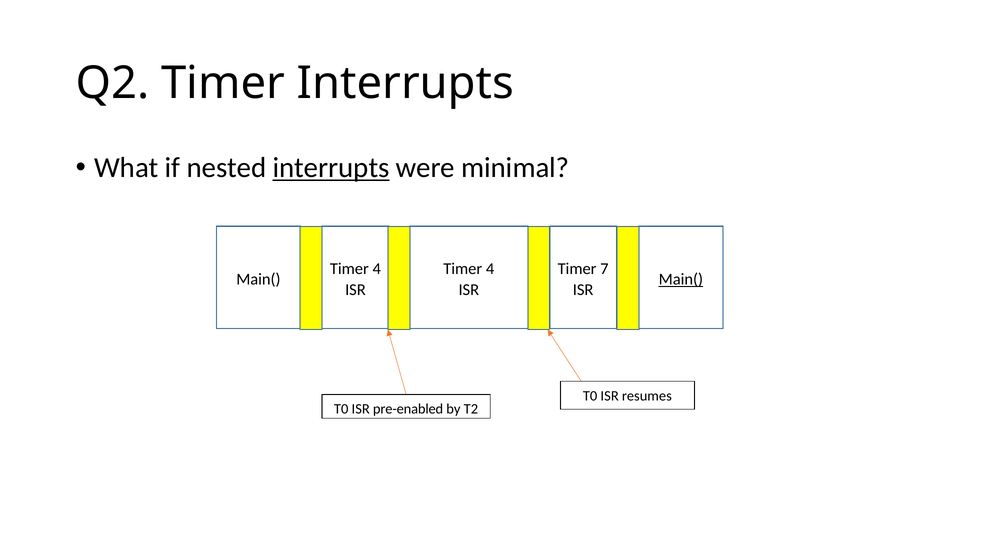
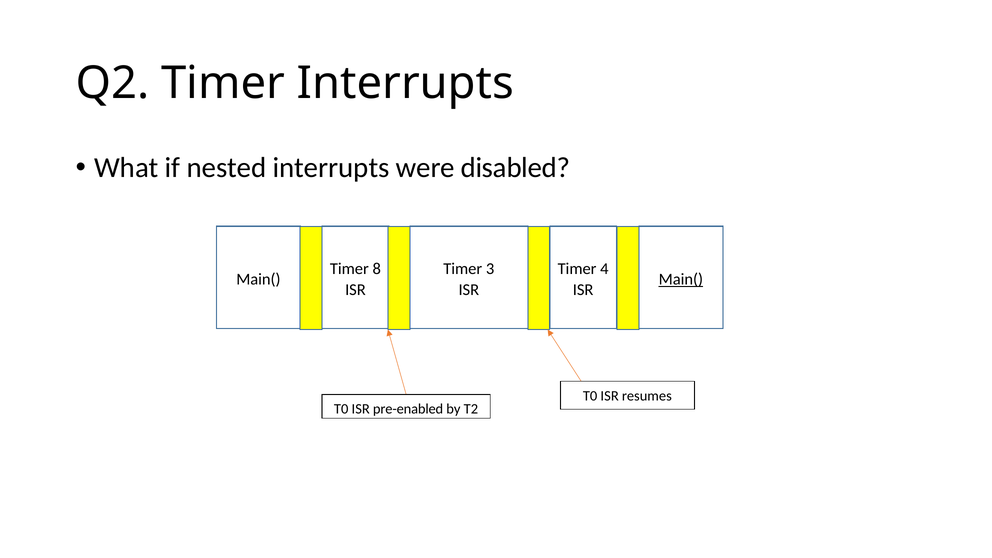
interrupts at (331, 168) underline: present -> none
minimal: minimal -> disabled
4 at (377, 269): 4 -> 8
4 at (490, 269): 4 -> 3
7: 7 -> 4
